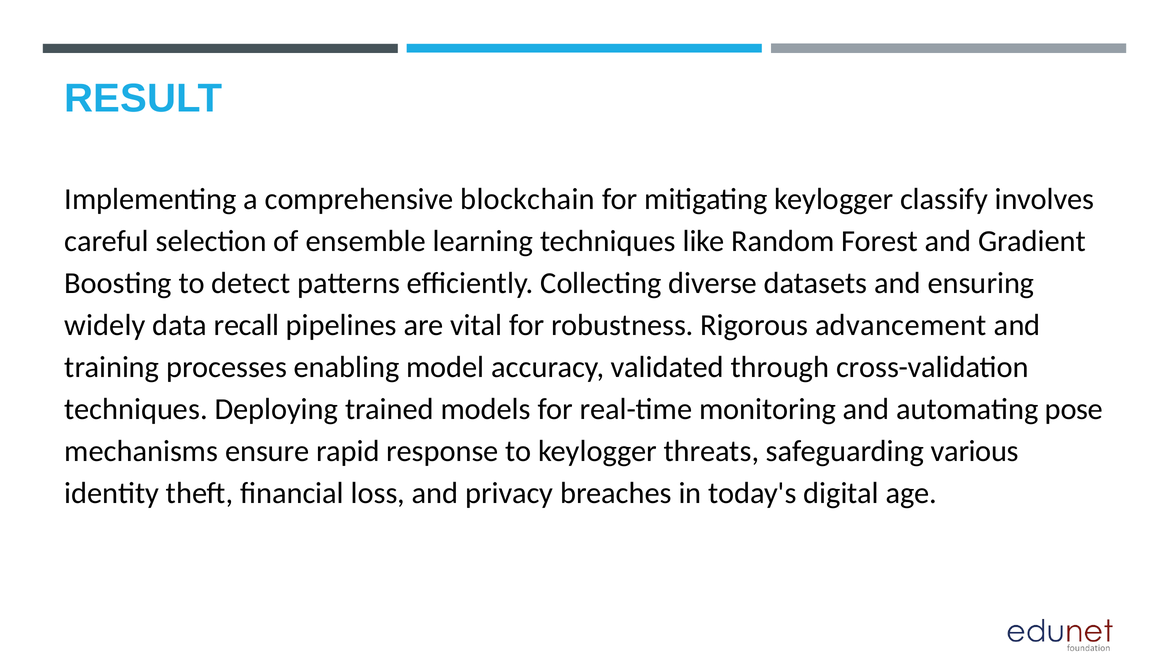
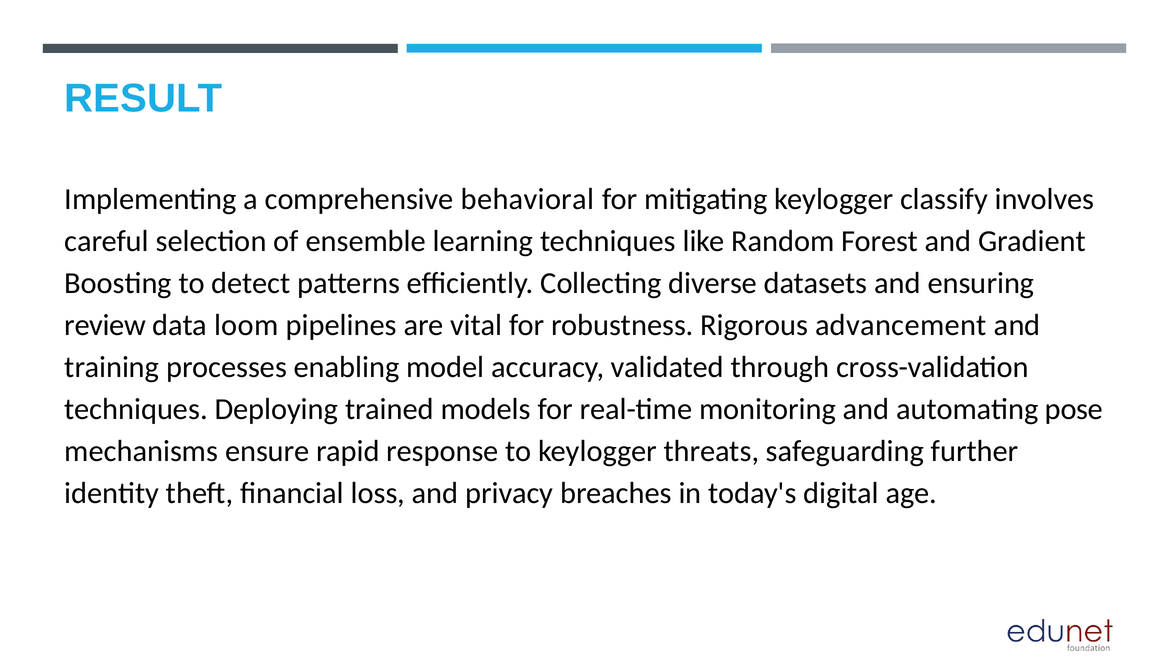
blockchain: blockchain -> behavioral
widely: widely -> review
recall: recall -> loom
various: various -> further
